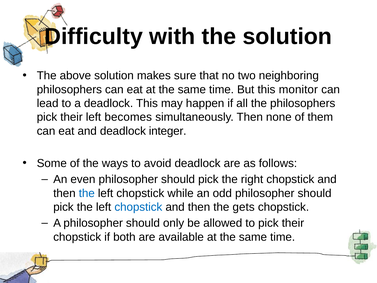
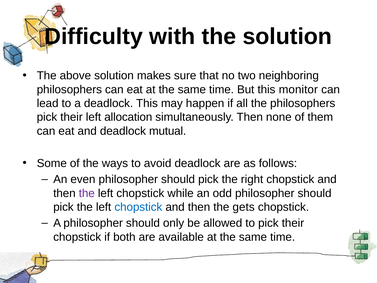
becomes: becomes -> allocation
integer: integer -> mutual
the at (87, 193) colour: blue -> purple
